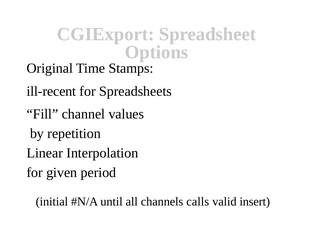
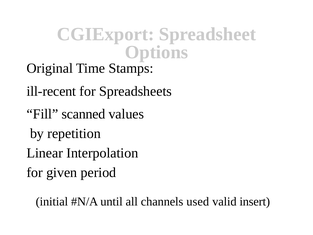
channel: channel -> scanned
calls: calls -> used
